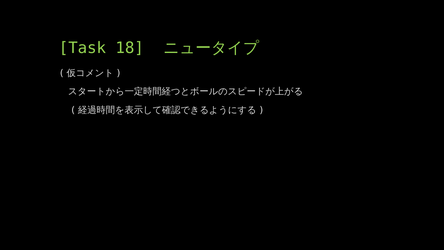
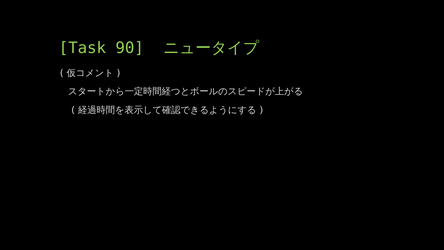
18: 18 -> 90
